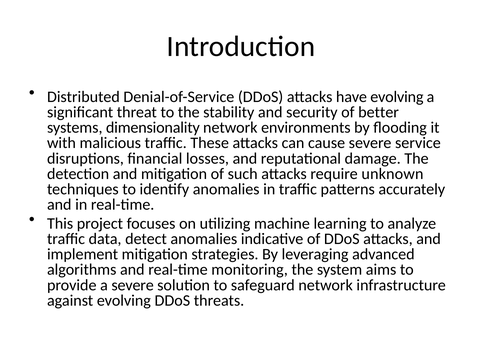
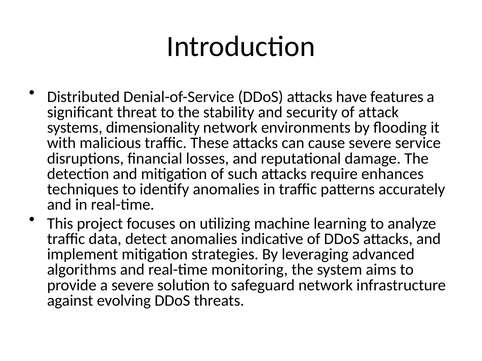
have evolving: evolving -> features
better: better -> attack
unknown: unknown -> enhances
